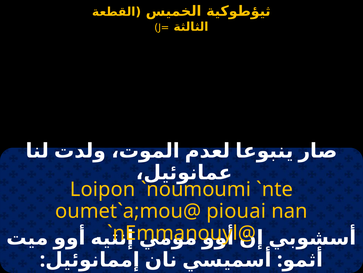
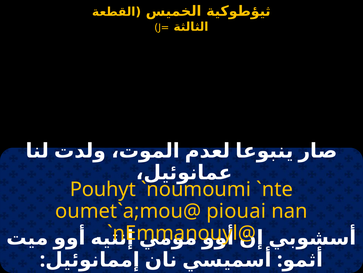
Loipon: Loipon -> Pouhyt
